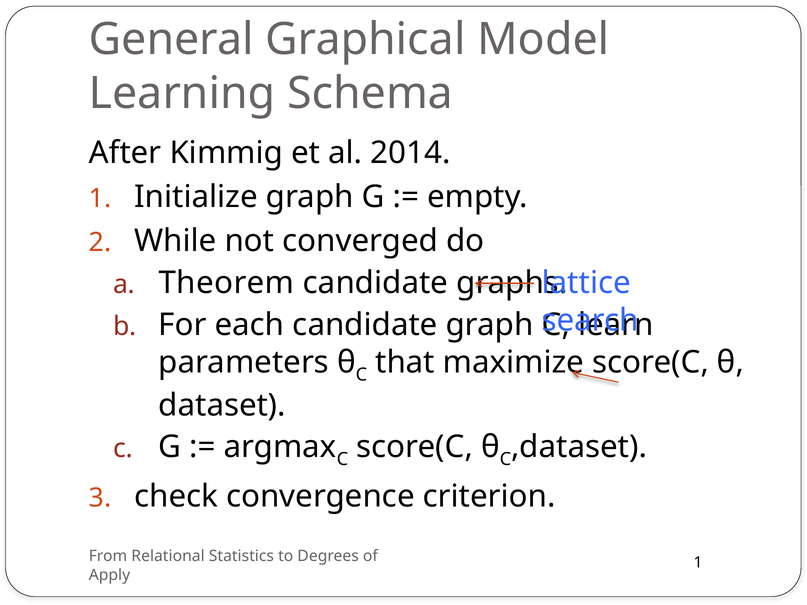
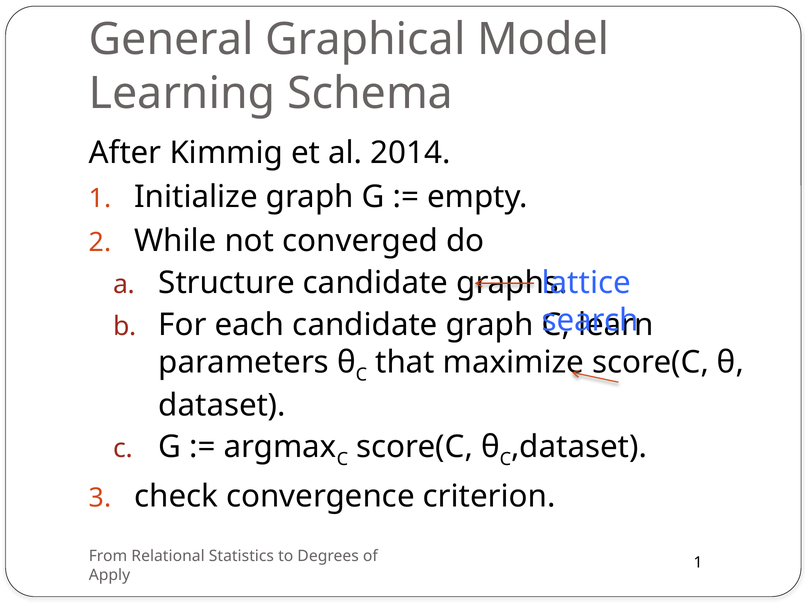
Theorem: Theorem -> Structure
